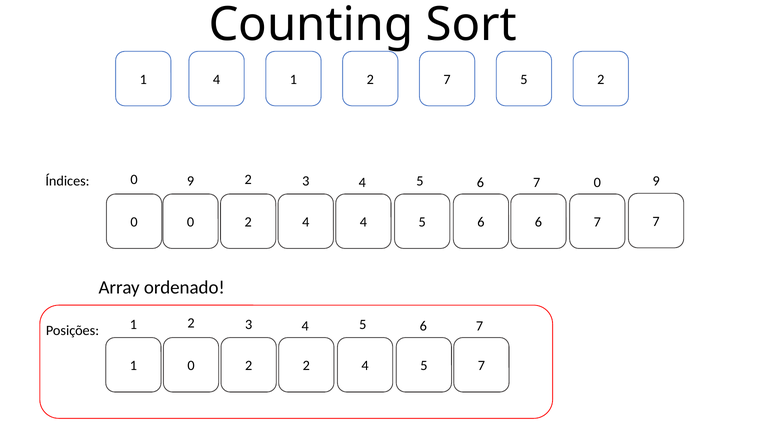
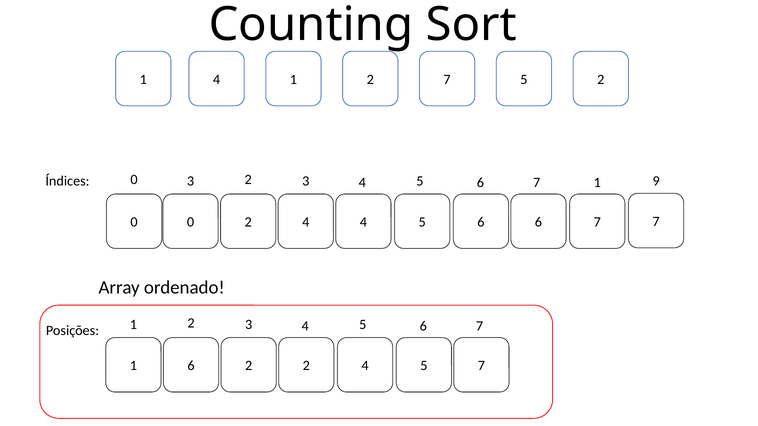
0 9: 9 -> 3
7 0: 0 -> 1
1 0: 0 -> 6
